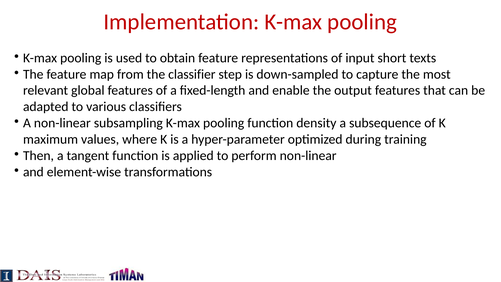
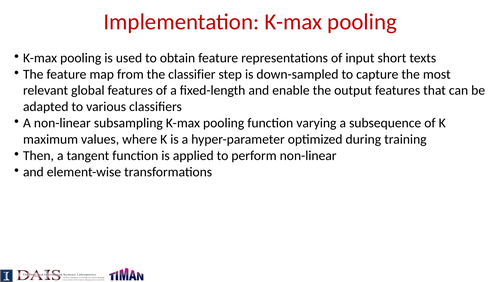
density: density -> varying
